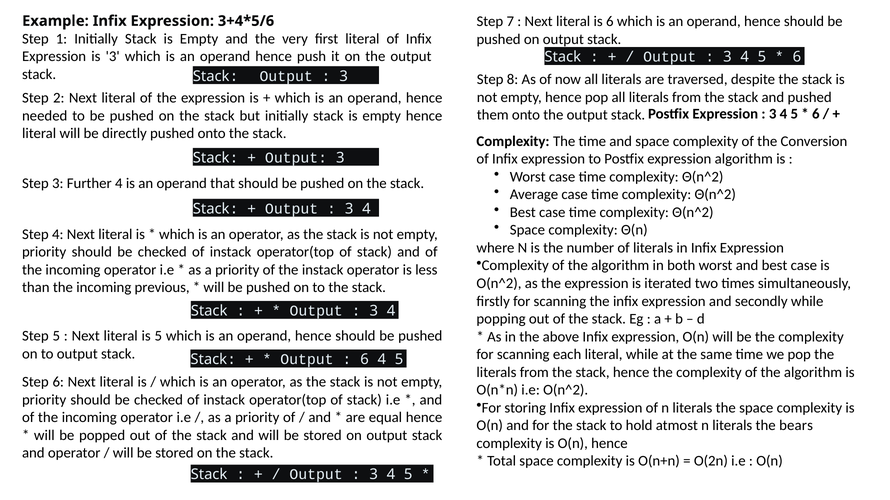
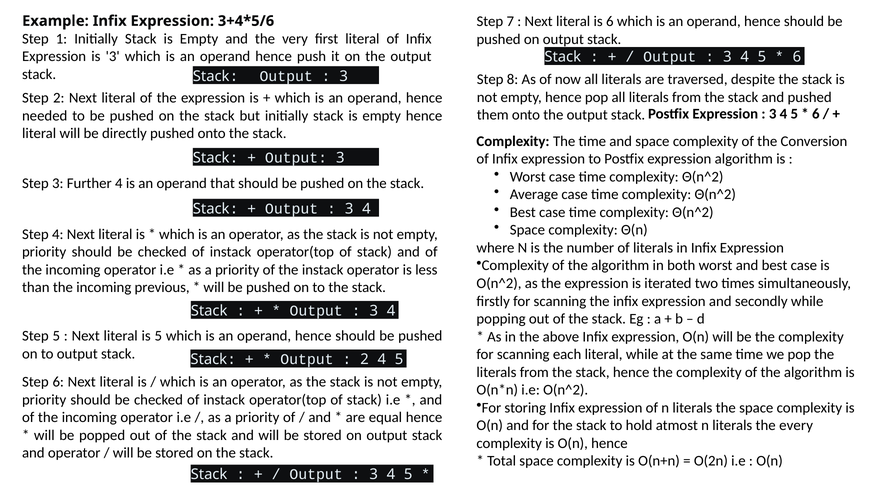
6 at (365, 360): 6 -> 2
bears: bears -> every
